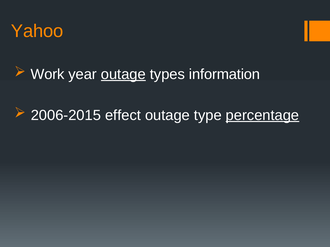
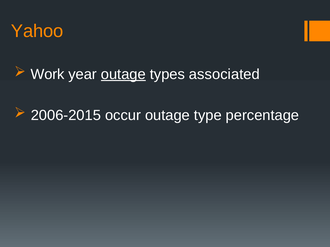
information: information -> associated
effect: effect -> occur
percentage underline: present -> none
